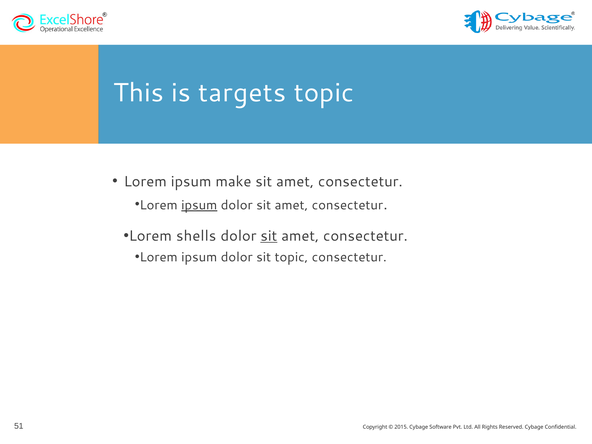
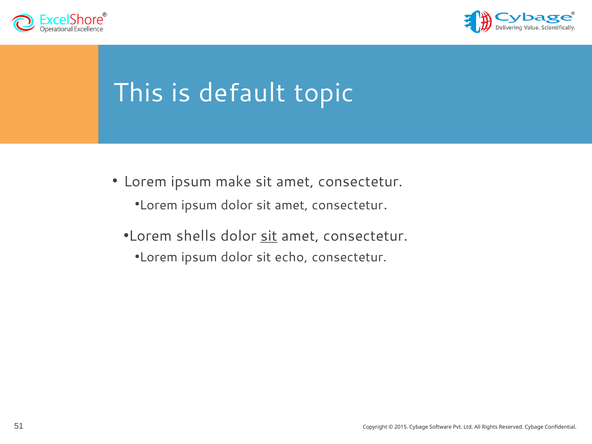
targets: targets -> default
ipsum at (199, 205) underline: present -> none
sit topic: topic -> echo
